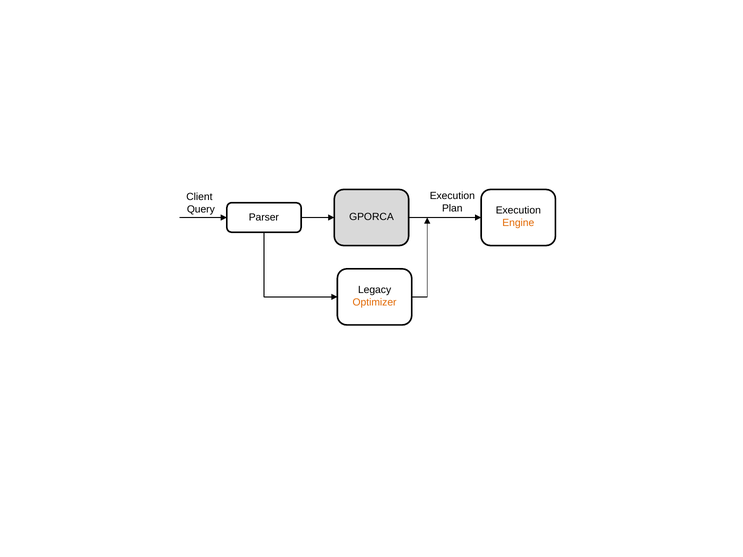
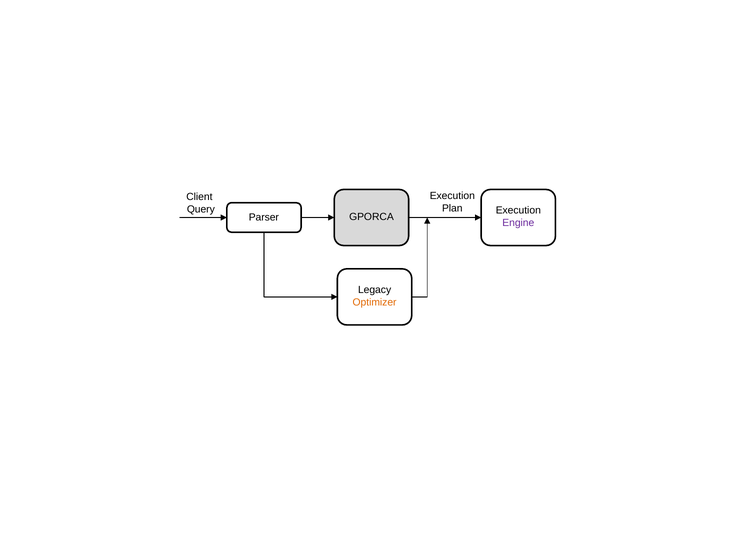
Engine colour: orange -> purple
